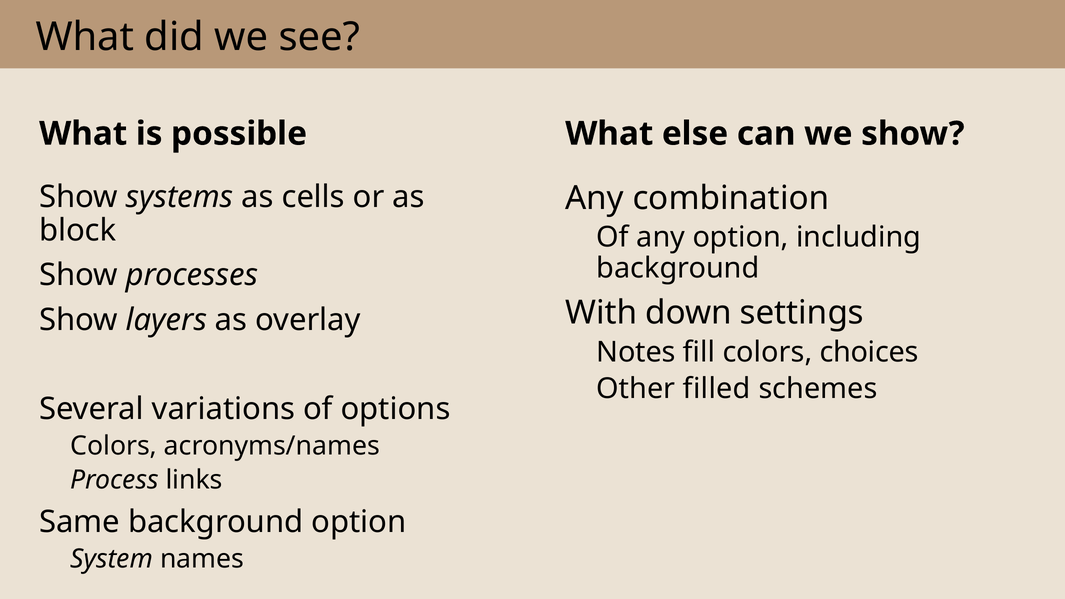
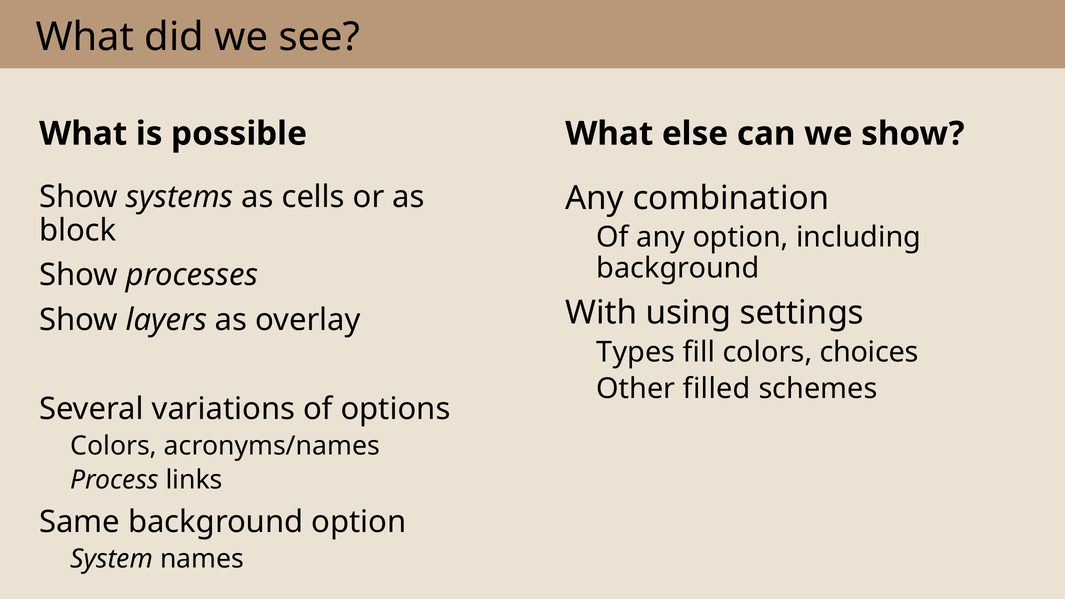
down: down -> using
Notes: Notes -> Types
